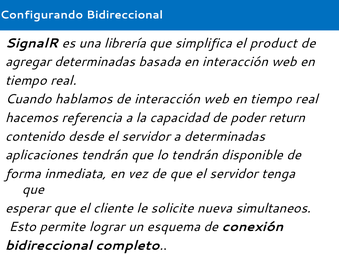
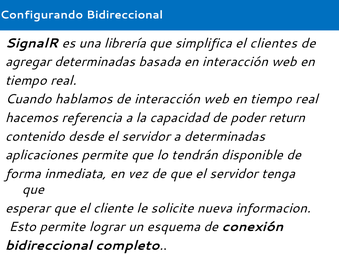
product: product -> clientes
aplicaciones tendrán: tendrán -> permite
simultaneos: simultaneos -> informacion
